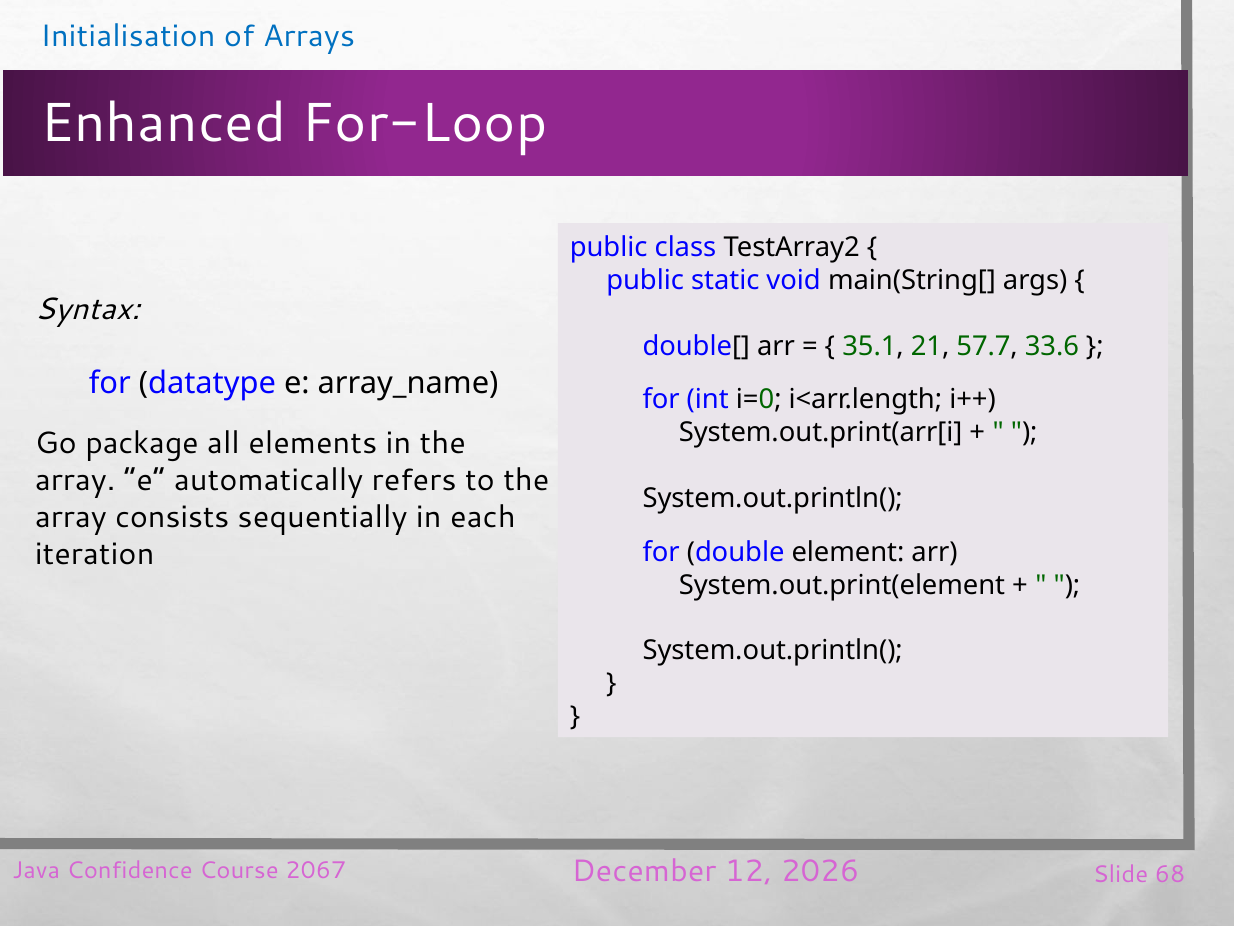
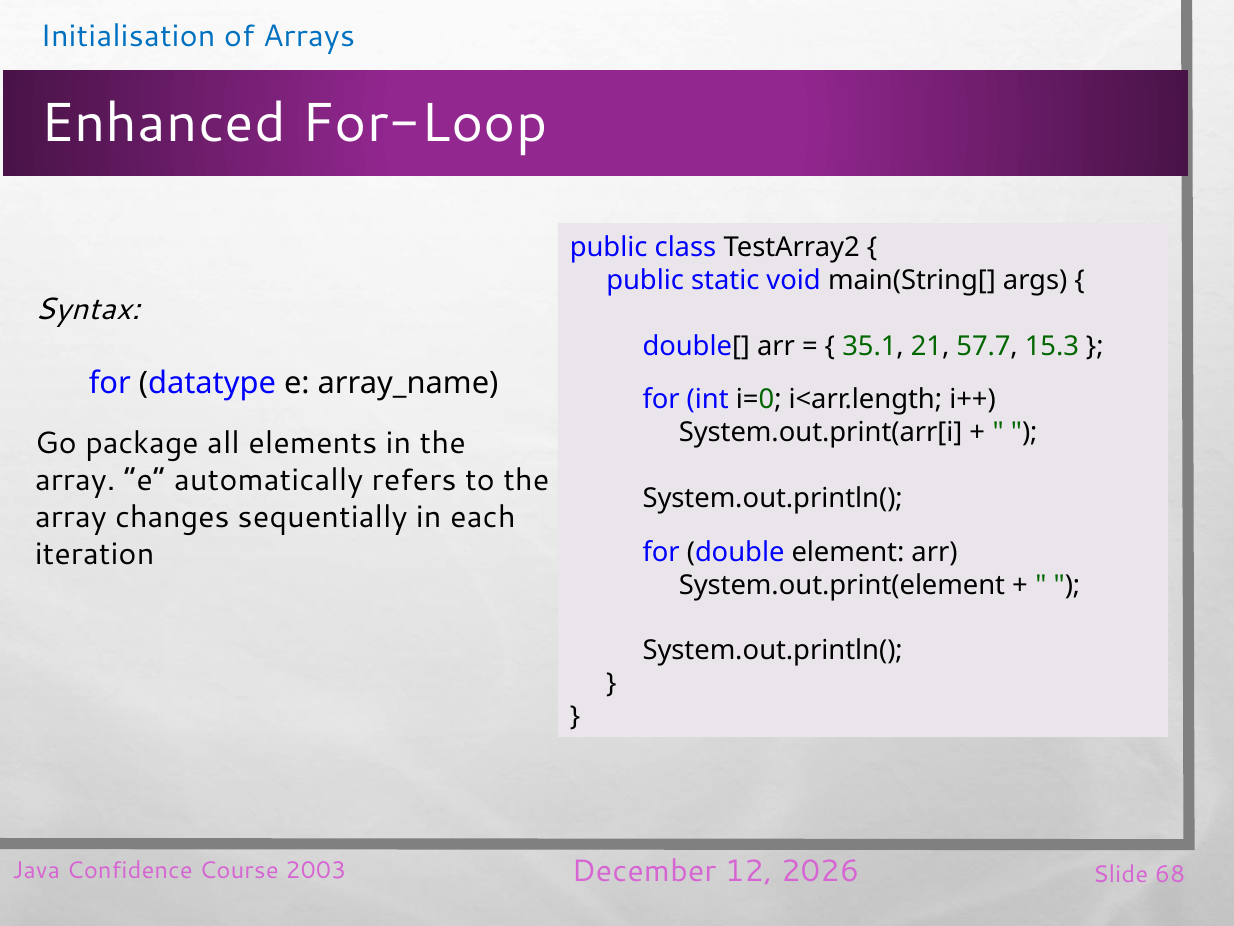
33.6: 33.6 -> 15.3
consists: consists -> changes
2067: 2067 -> 2003
